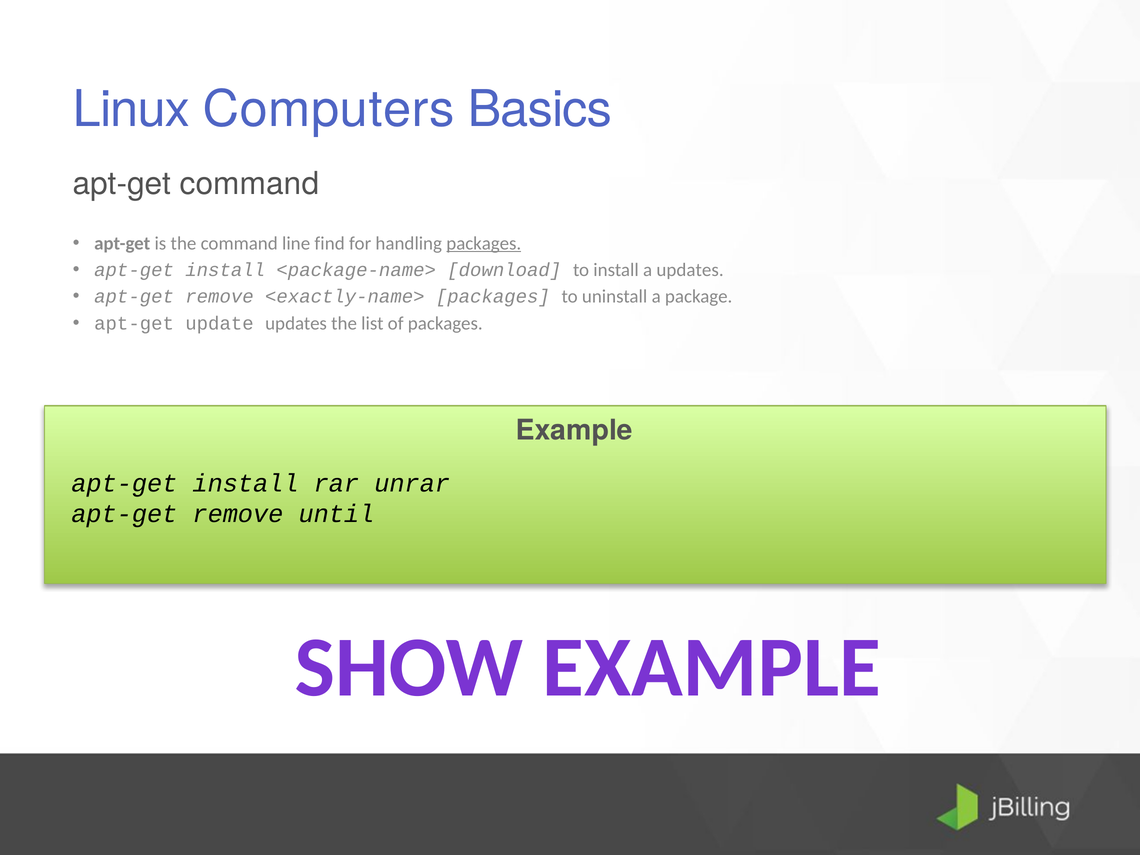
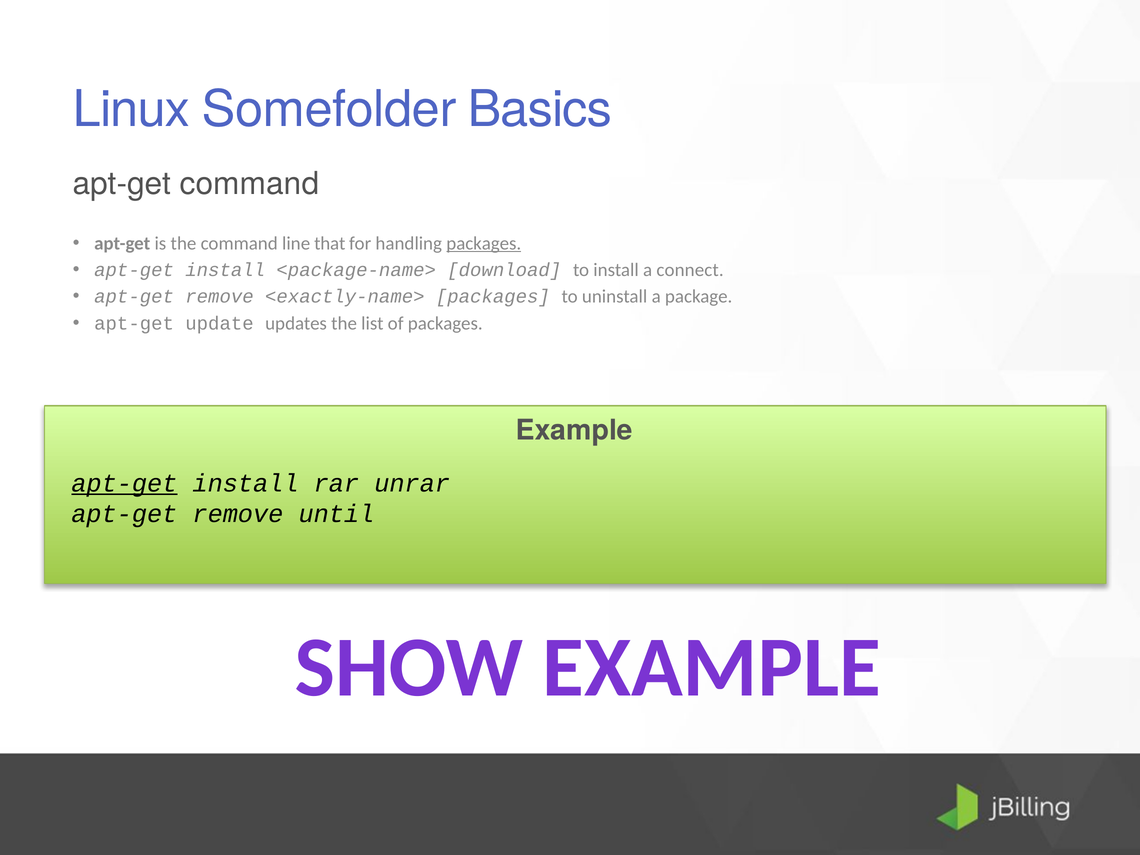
Computers: Computers -> Somefolder
find: find -> that
a updates: updates -> connect
apt-get at (124, 483) underline: none -> present
